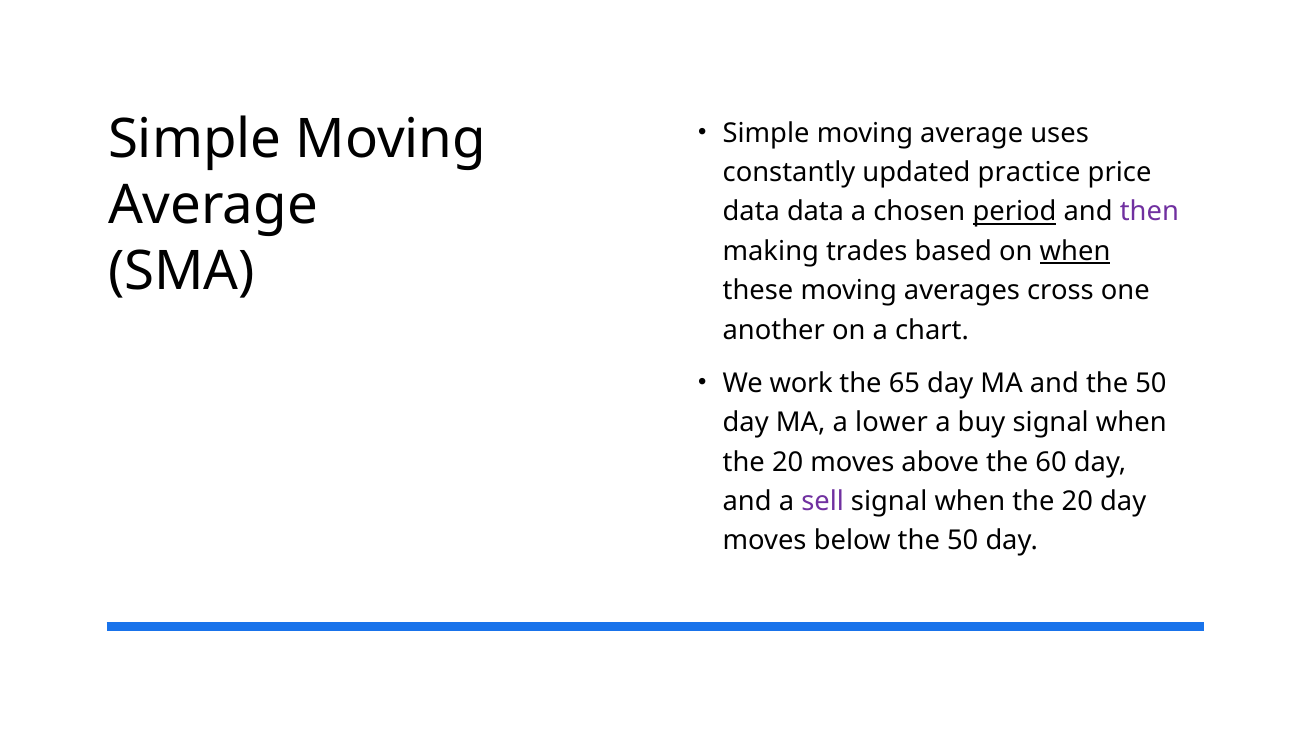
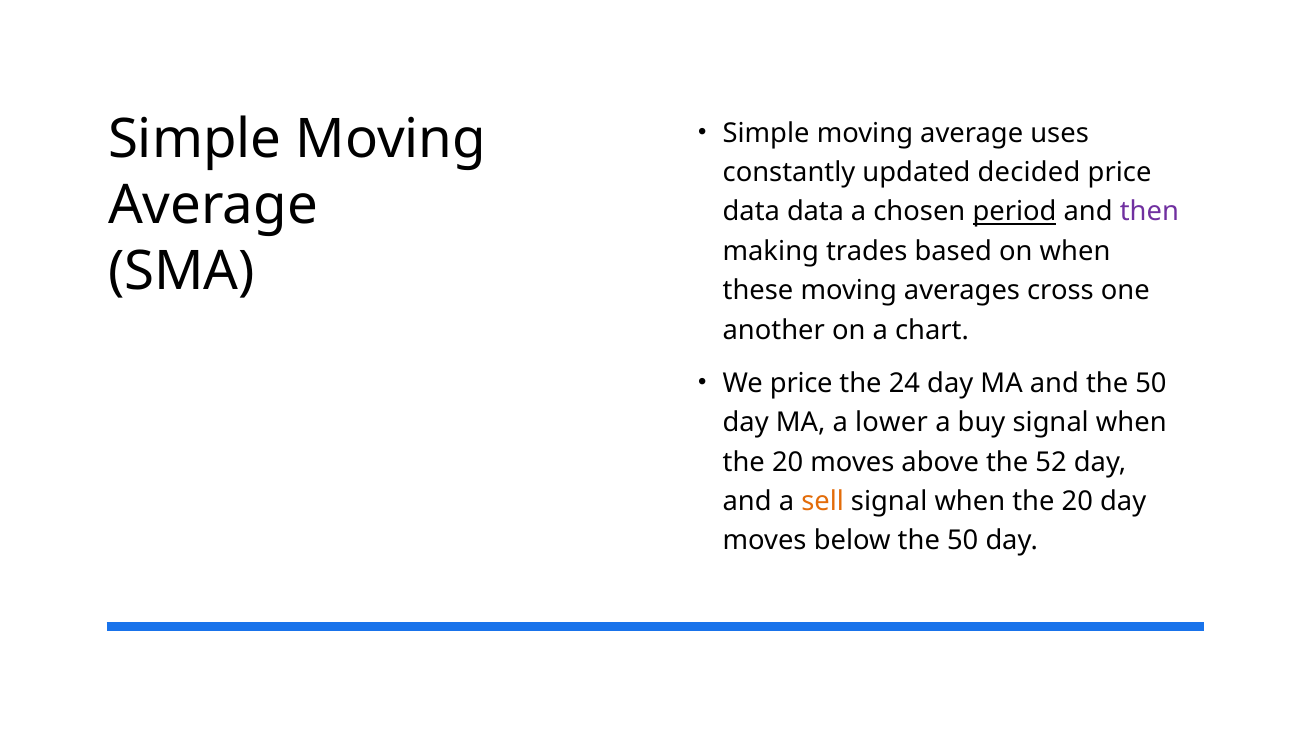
practice: practice -> decided
when at (1075, 251) underline: present -> none
We work: work -> price
65: 65 -> 24
60: 60 -> 52
sell colour: purple -> orange
